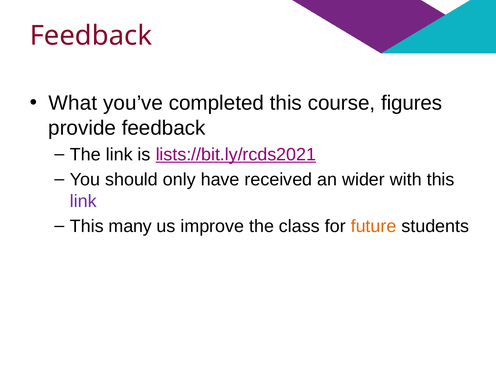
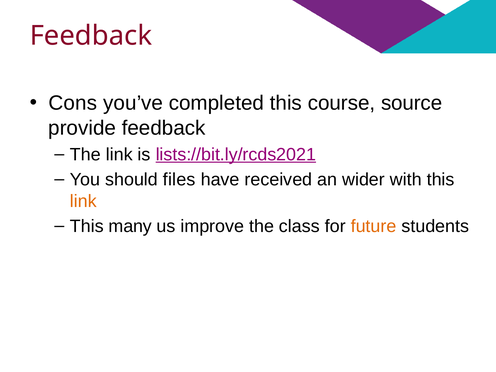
What: What -> Cons
figures: figures -> source
only: only -> files
link at (83, 201) colour: purple -> orange
